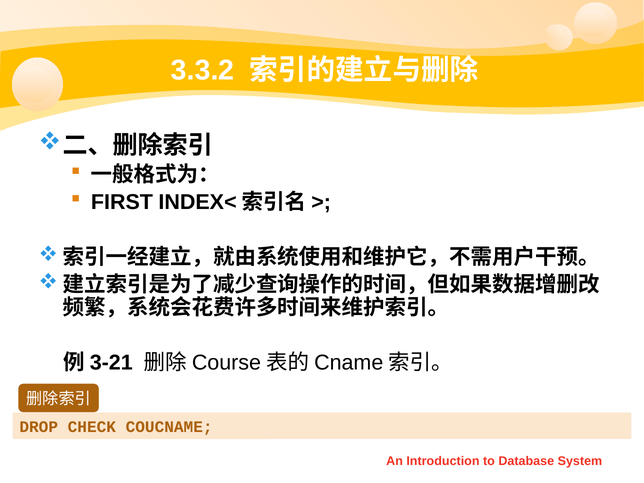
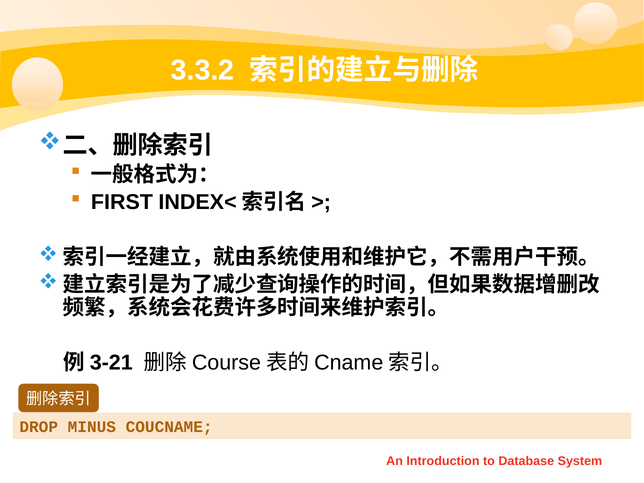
CHECK: CHECK -> MINUS
